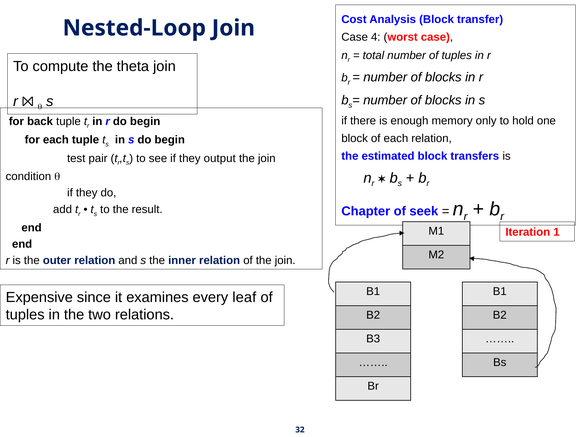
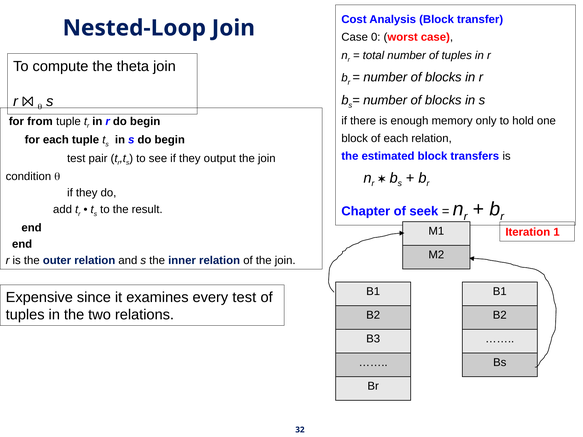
4: 4 -> 0
back: back -> from
every leaf: leaf -> test
